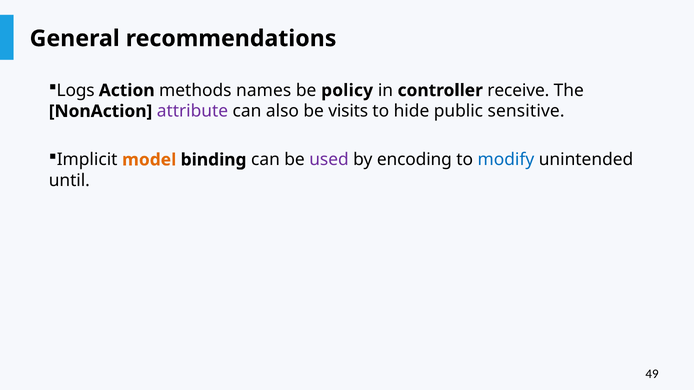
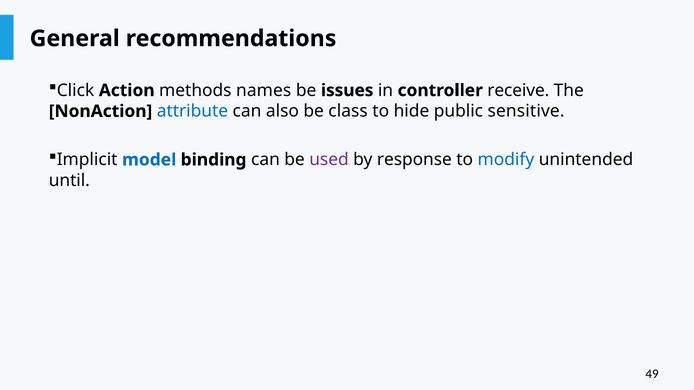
Logs: Logs -> Click
policy: policy -> issues
attribute colour: purple -> blue
visits: visits -> class
model colour: orange -> blue
encoding: encoding -> response
